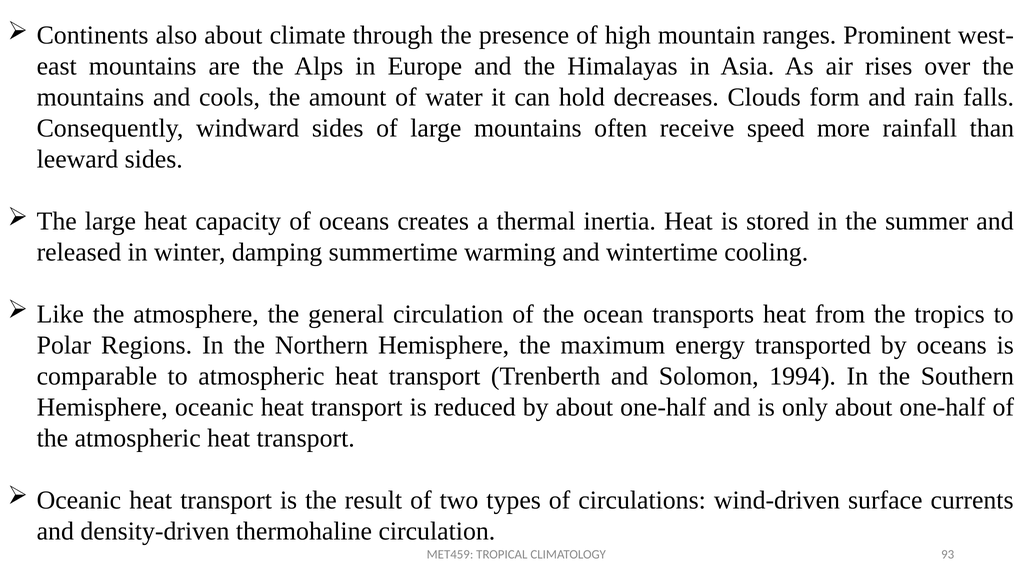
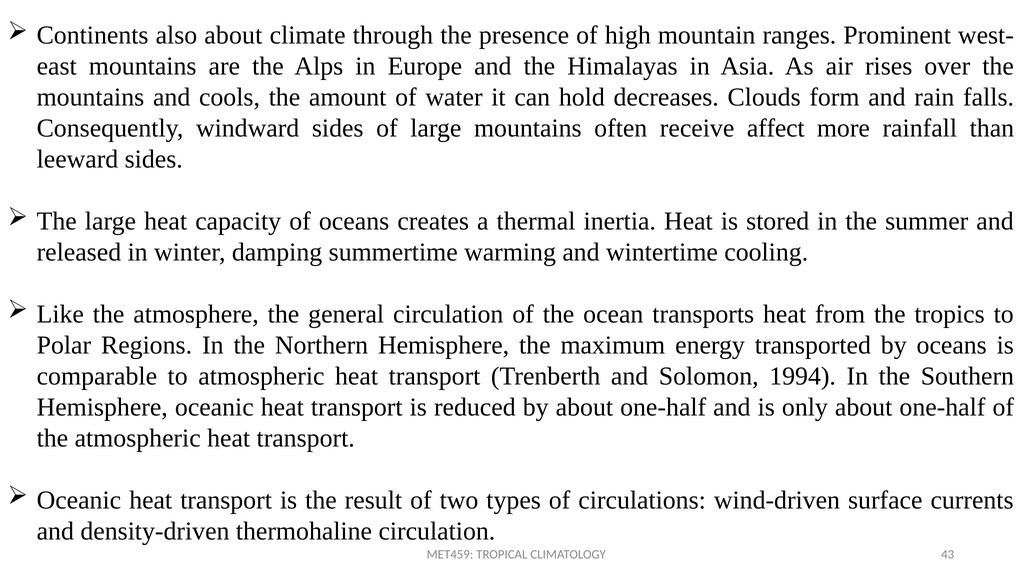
speed: speed -> affect
93: 93 -> 43
